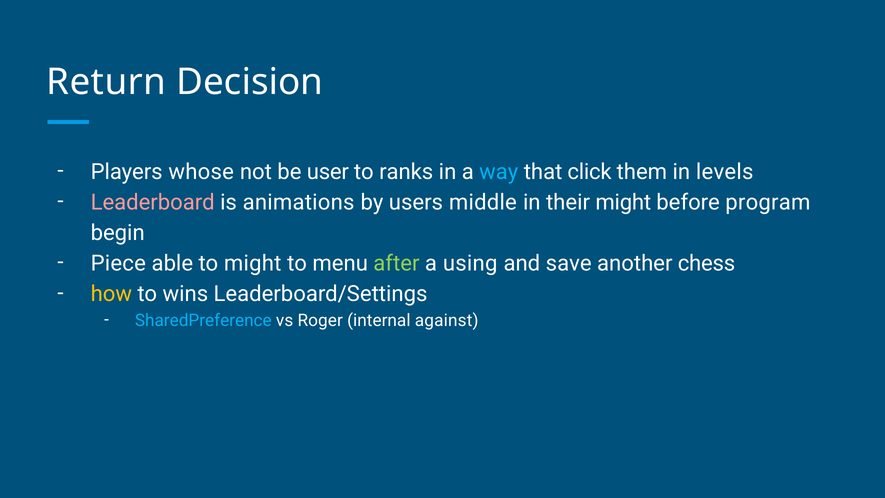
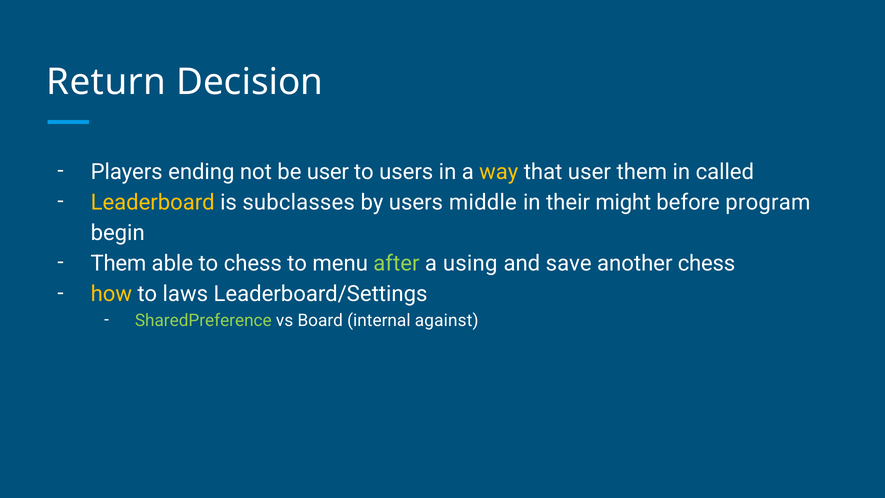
whose: whose -> ending
to ranks: ranks -> users
way colour: light blue -> yellow
that click: click -> user
levels: levels -> called
Leaderboard colour: pink -> yellow
animations: animations -> subclasses
Piece at (118, 263): Piece -> Them
to might: might -> chess
wins: wins -> laws
SharedPreference colour: light blue -> light green
Roger: Roger -> Board
